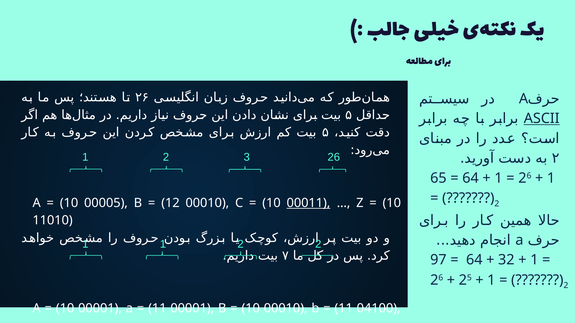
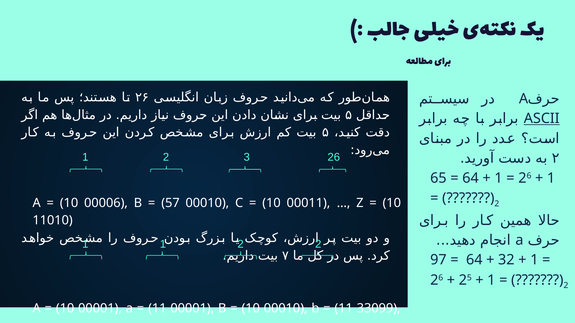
00005: 00005 -> 00006
12: 12 -> 57
00011 underline: present -> none
04100: 04100 -> 33099
